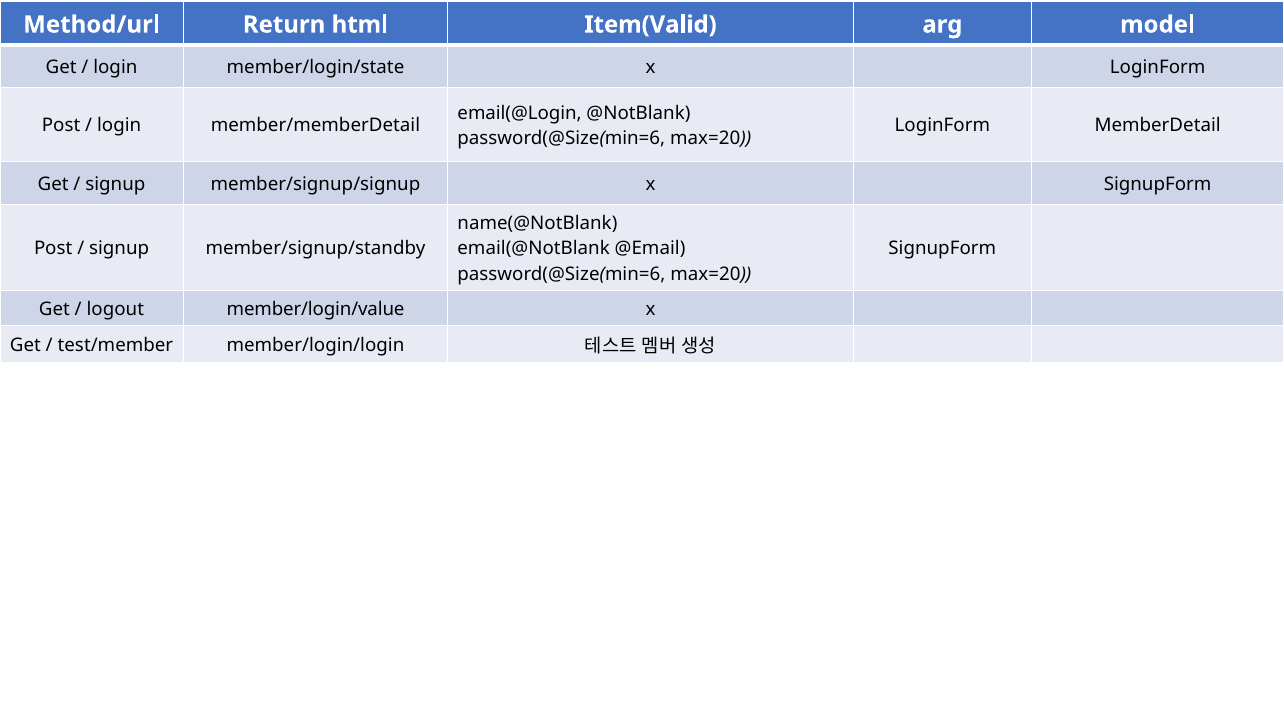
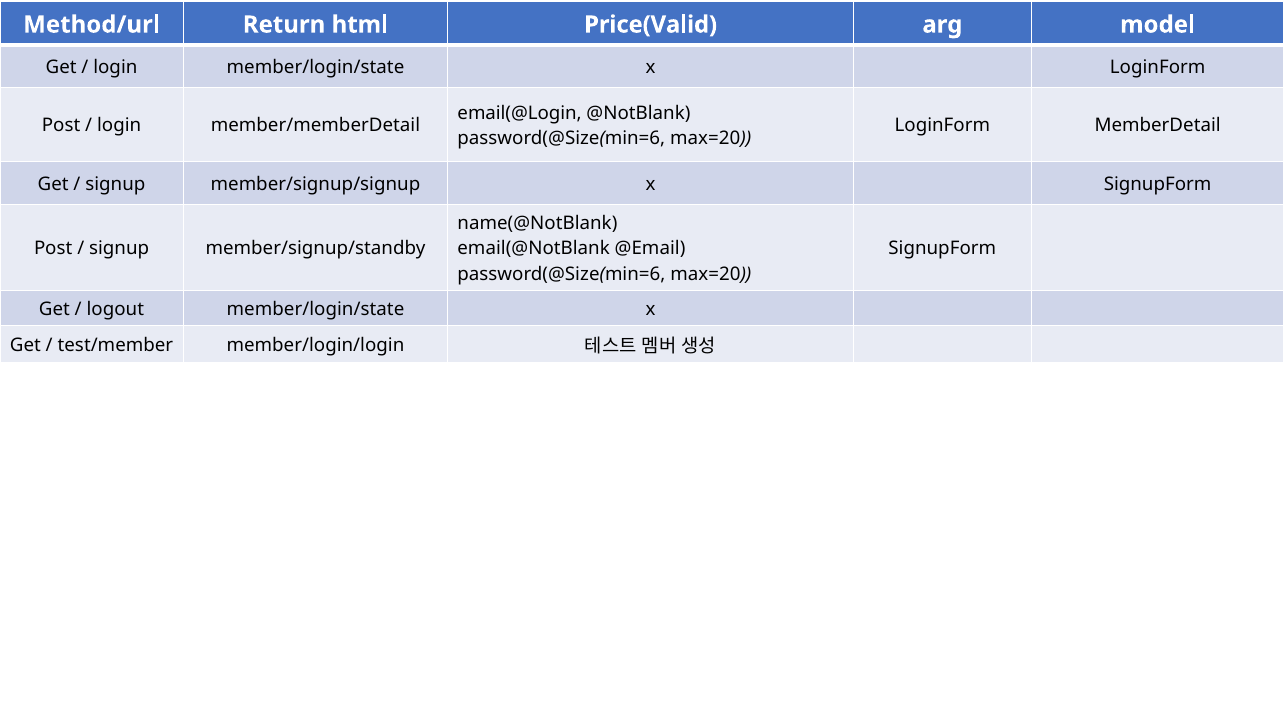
Item(Valid: Item(Valid -> Price(Valid
logout member/login/value: member/login/value -> member/login/state
